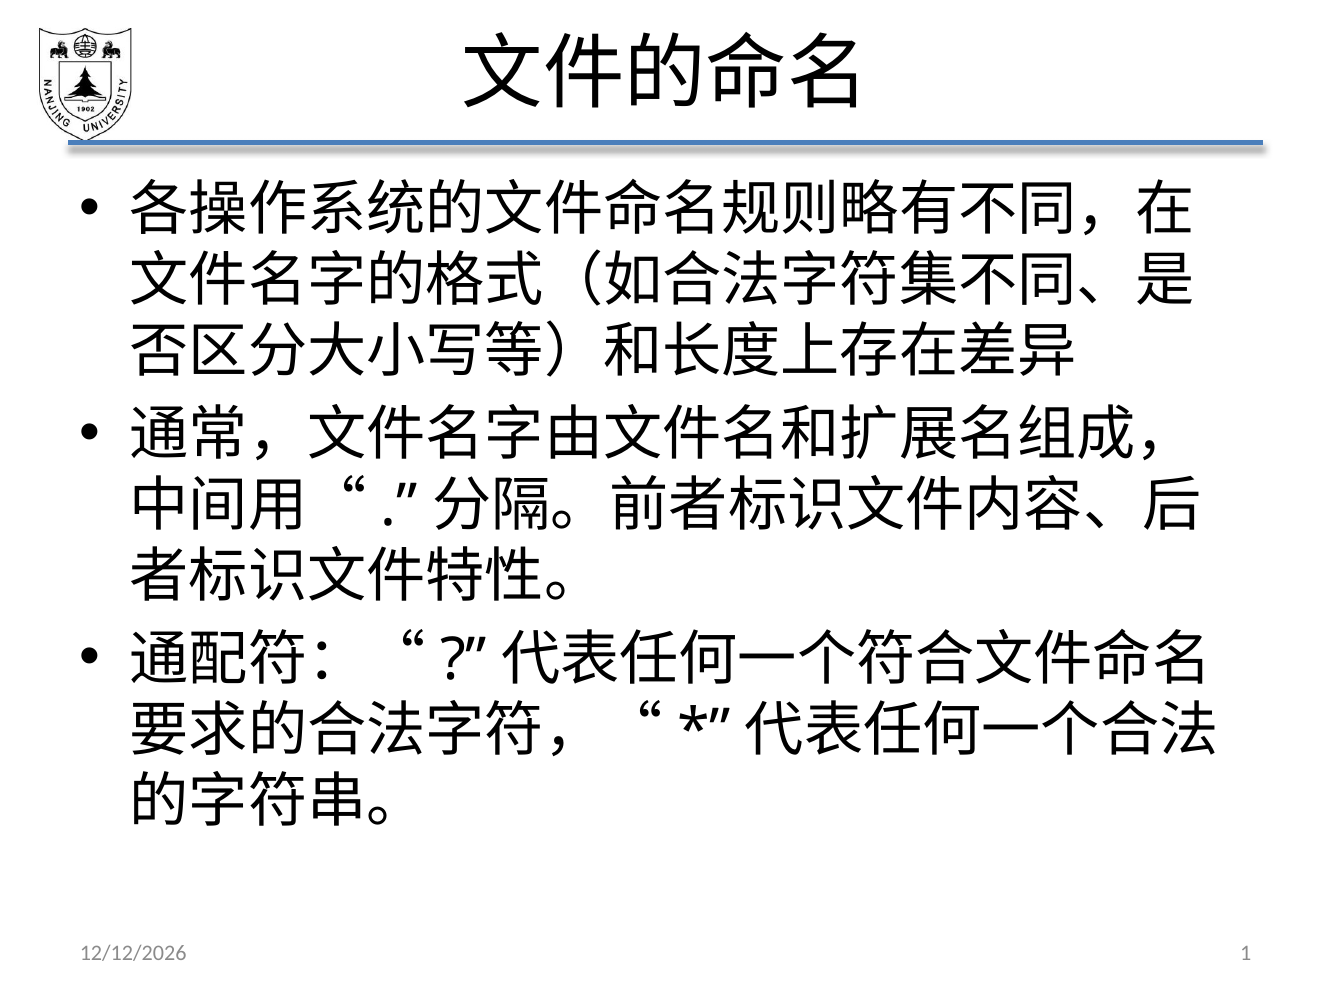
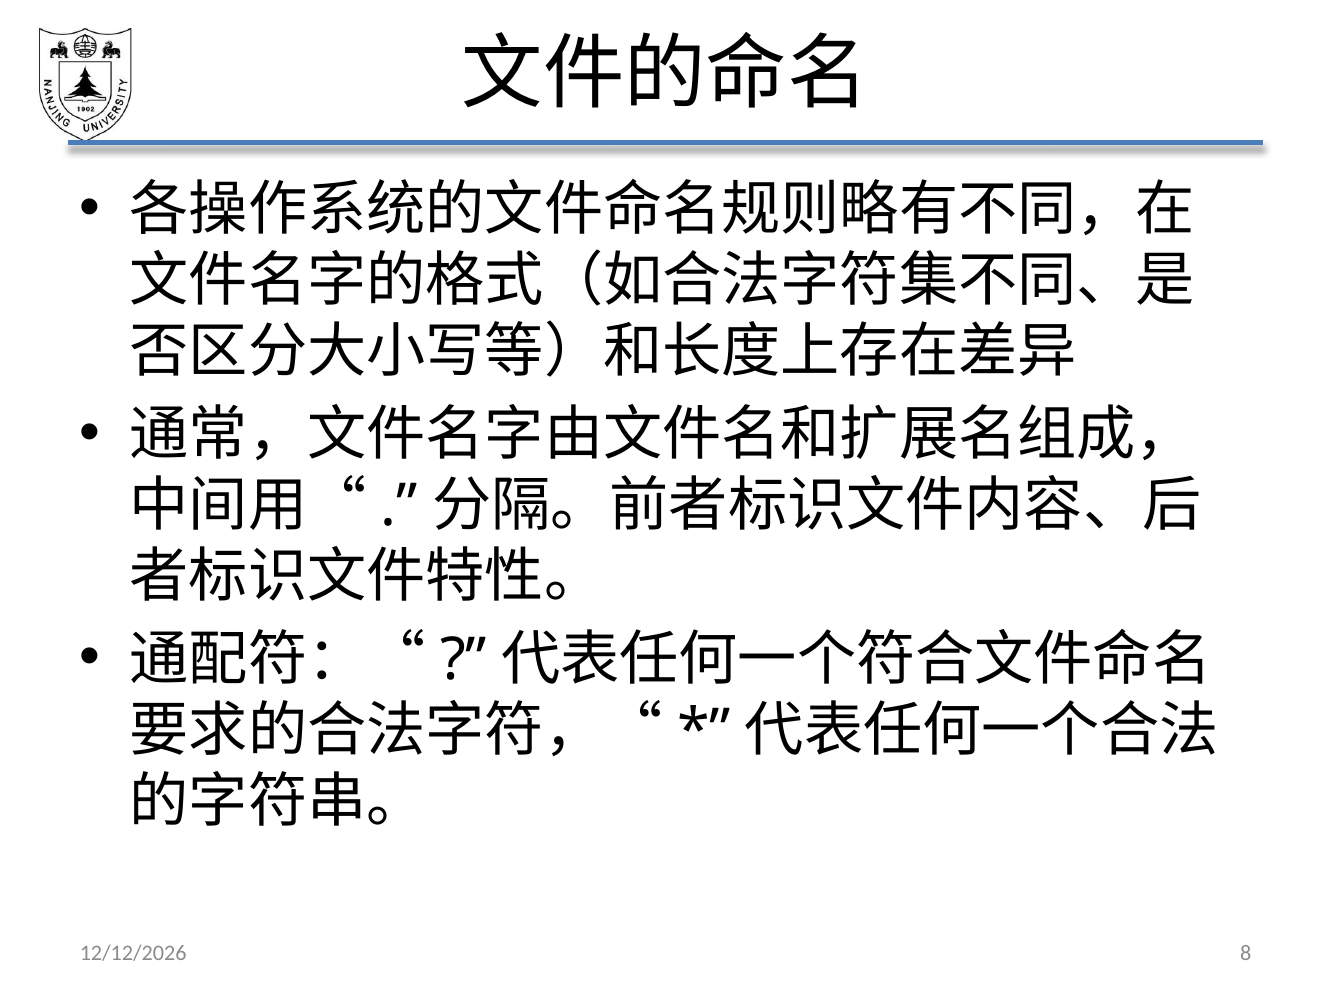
1: 1 -> 8
